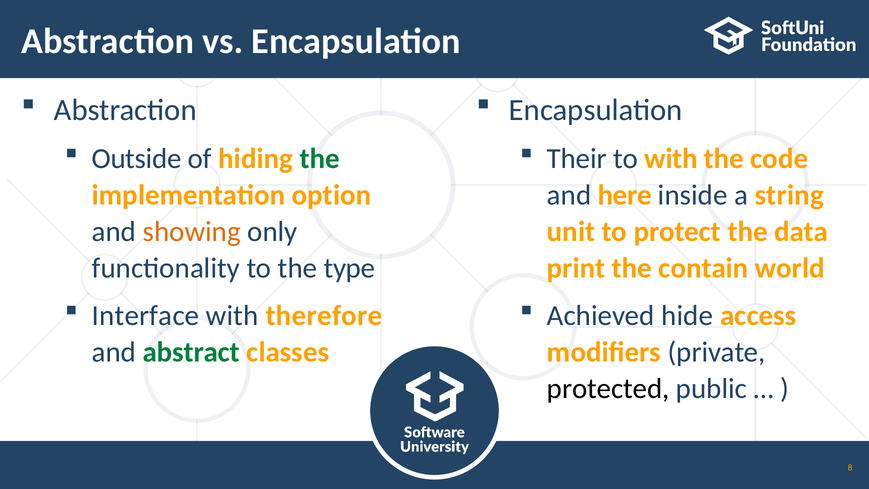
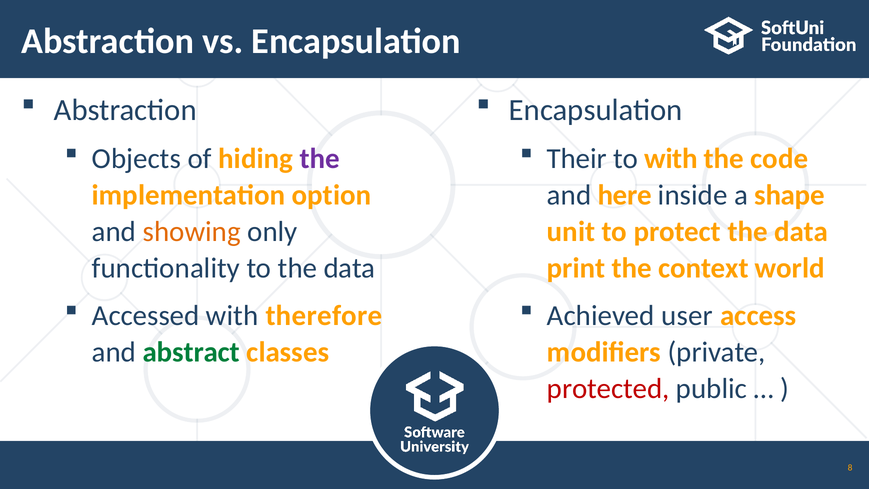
Outside: Outside -> Objects
the at (320, 159) colour: green -> purple
string: string -> shape
to the type: type -> data
contain: contain -> context
Interface: Interface -> Accessed
hide: hide -> user
protected colour: black -> red
